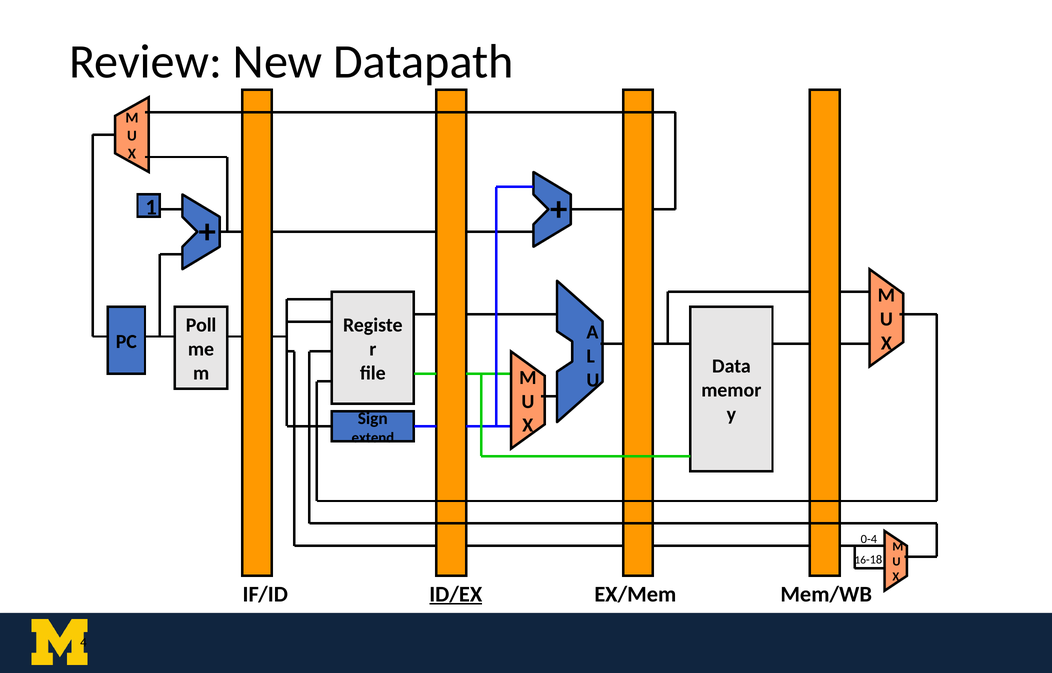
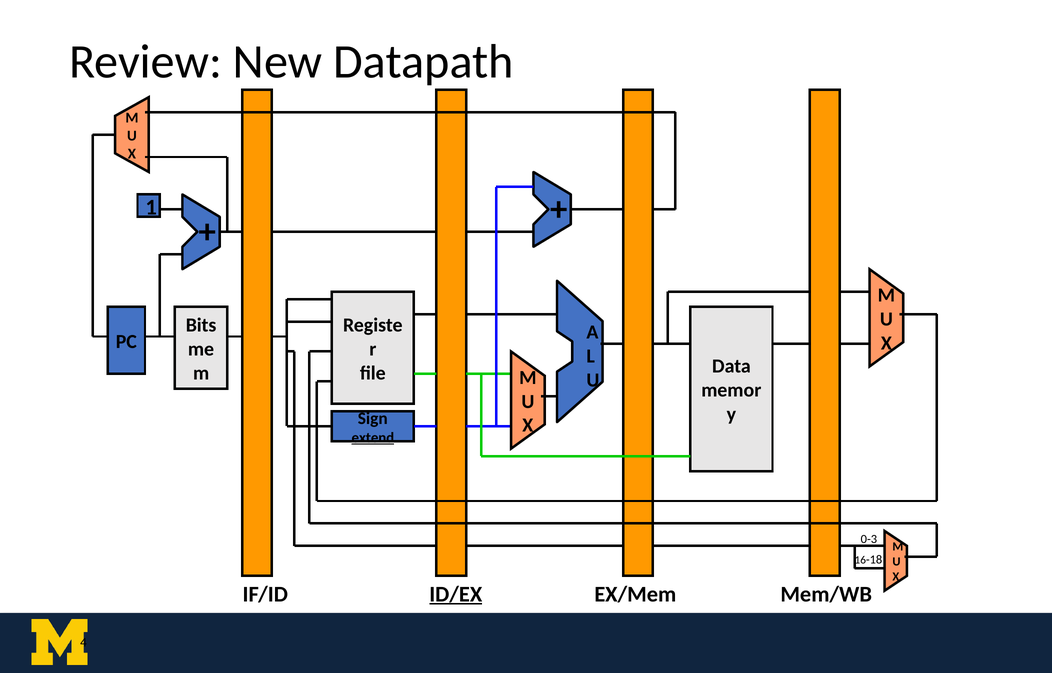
Poll: Poll -> Bits
extend underline: none -> present
0-4: 0-4 -> 0-3
